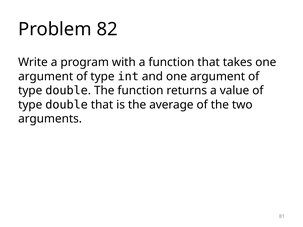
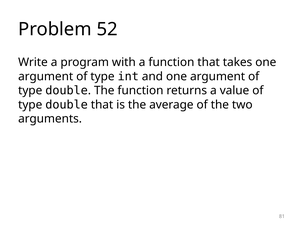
82: 82 -> 52
